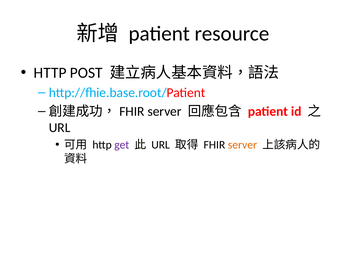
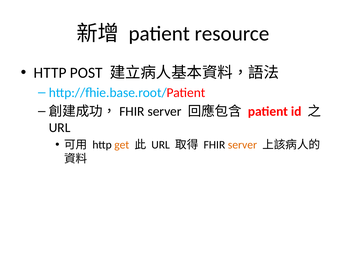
get colour: purple -> orange
